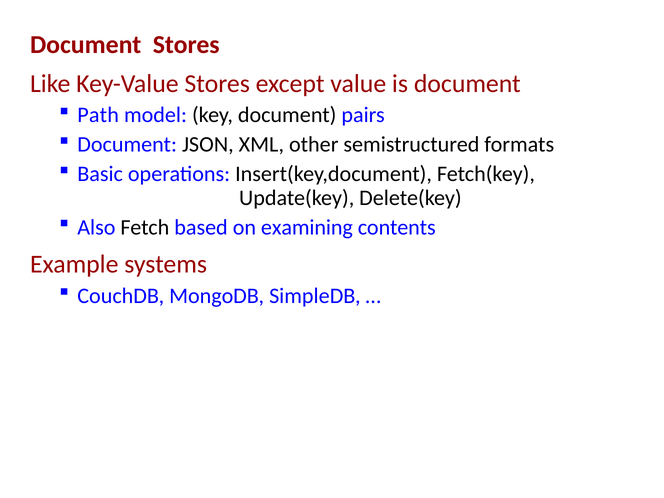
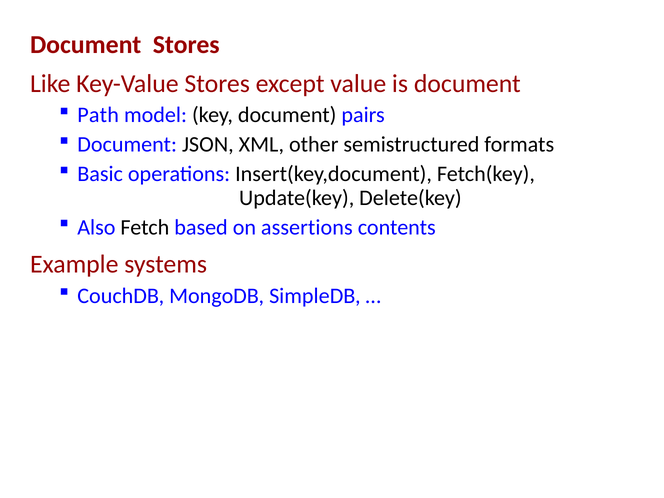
examining: examining -> assertions
